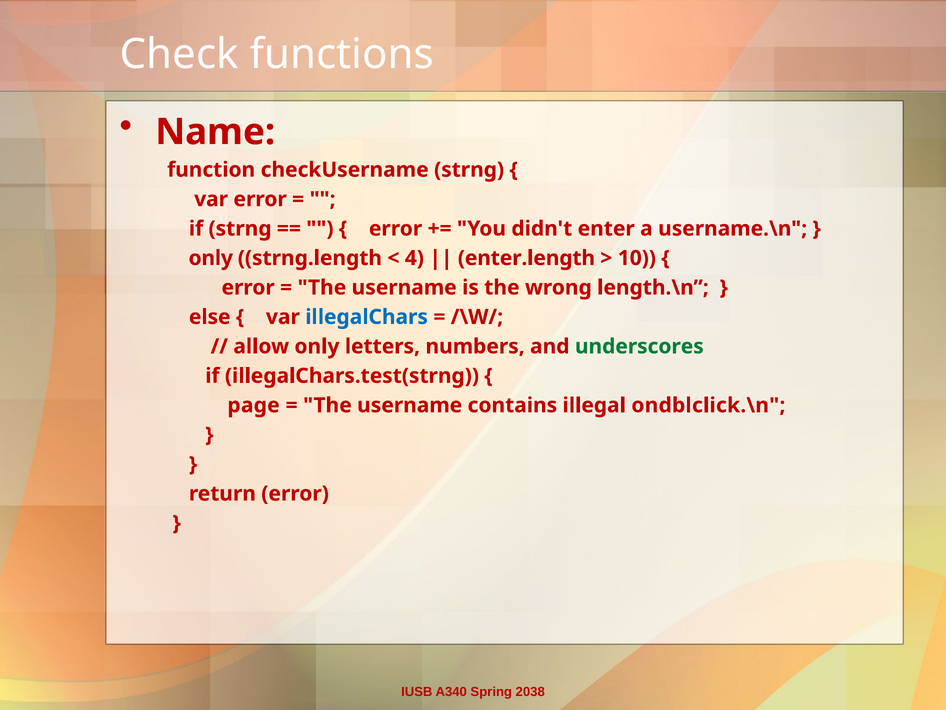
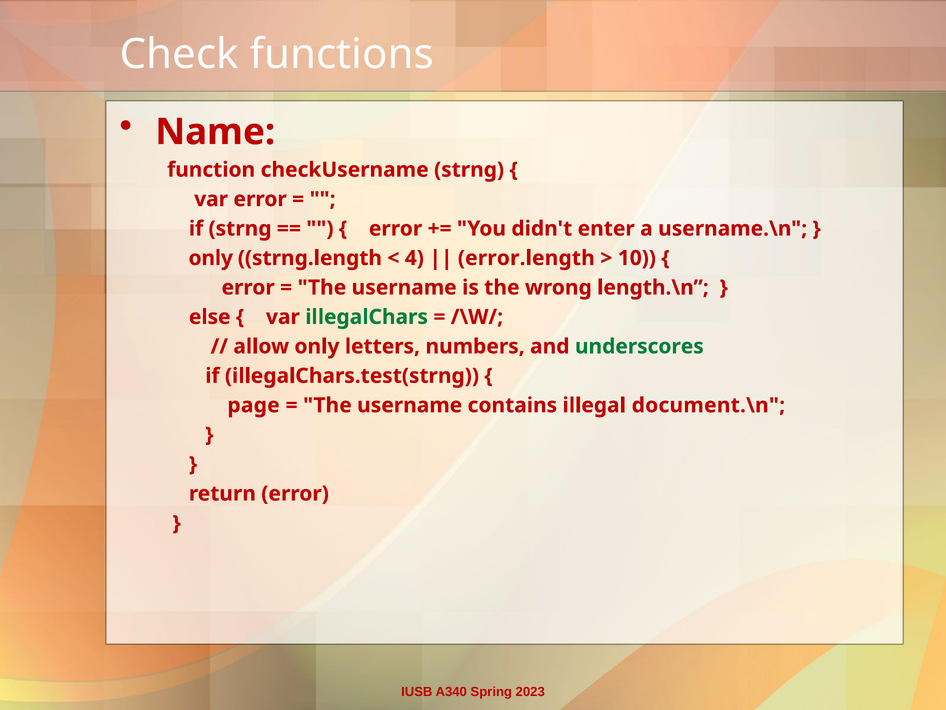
enter.length: enter.length -> error.length
illegalChars colour: blue -> green
ondblclick.\n: ondblclick.\n -> document.\n
2038: 2038 -> 2023
